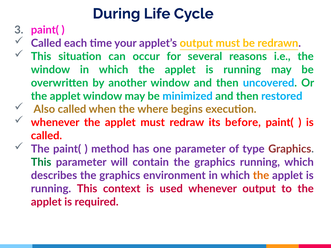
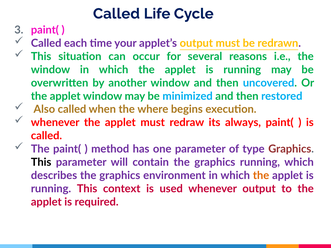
During at (116, 14): During -> Called
before: before -> always
This at (41, 162) colour: green -> black
